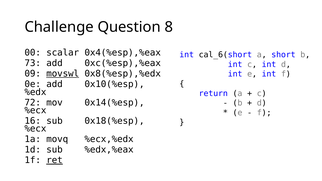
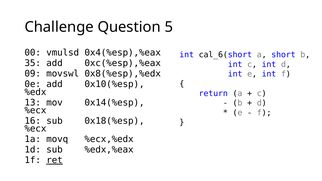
8: 8 -> 5
scalar: scalar -> vmulsd
73: 73 -> 35
movswl underline: present -> none
72: 72 -> 13
